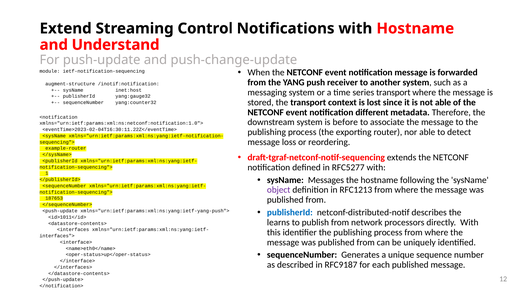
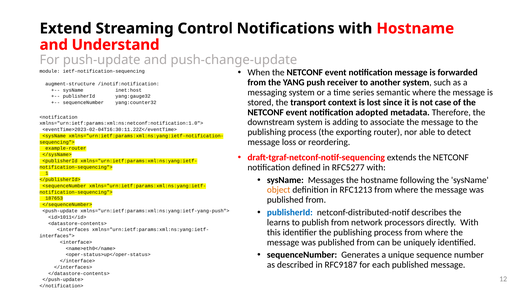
series transport: transport -> semantic
not able: able -> case
different: different -> adopted
before: before -> adding
object colour: purple -> orange
